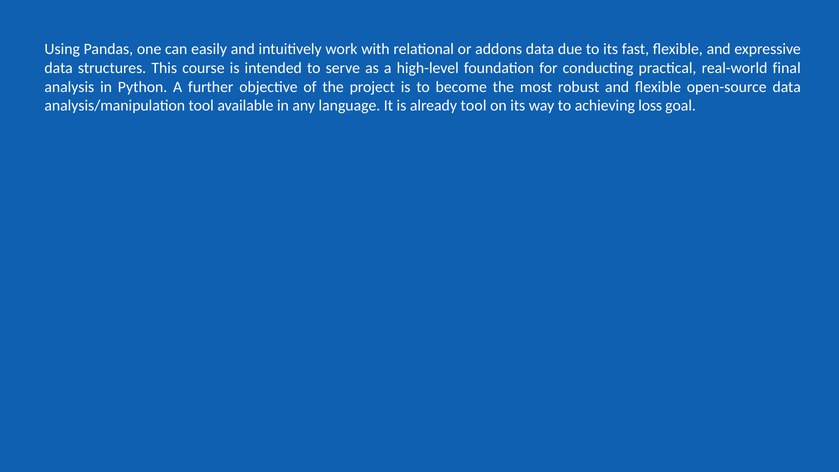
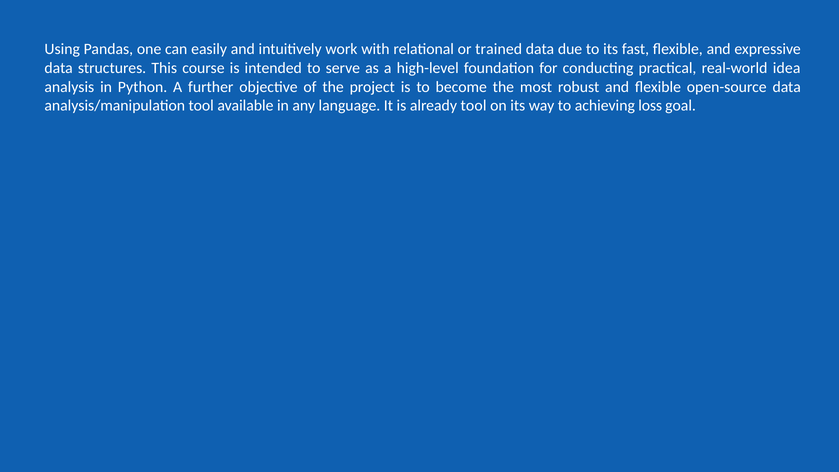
addons: addons -> trained
final: final -> idea
